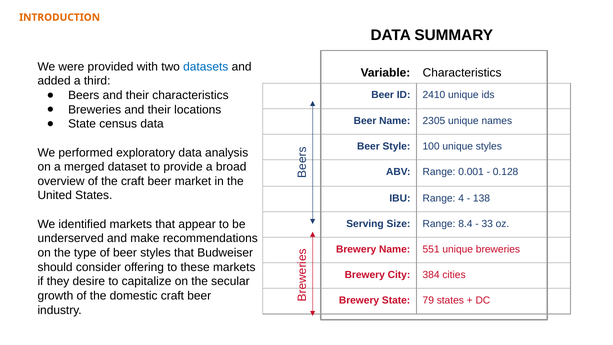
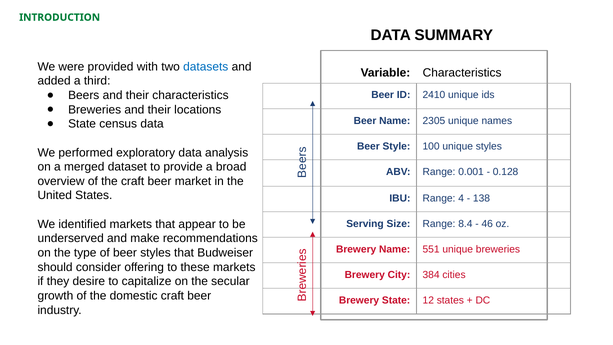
INTRODUCTION colour: orange -> green
33: 33 -> 46
79: 79 -> 12
